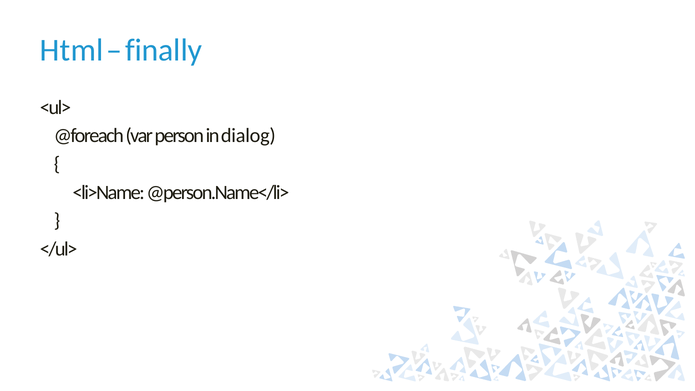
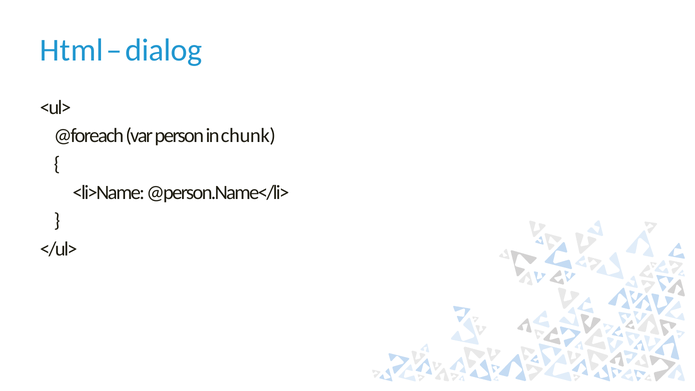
finally: finally -> dialog
dialog: dialog -> chunk
